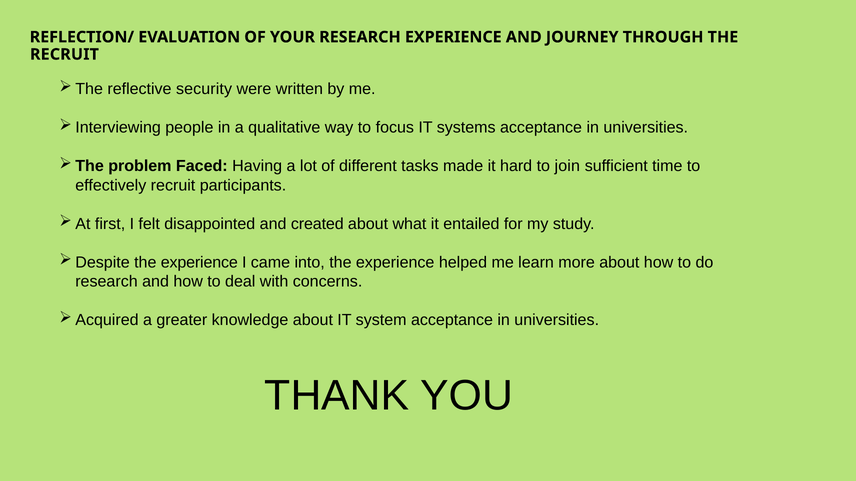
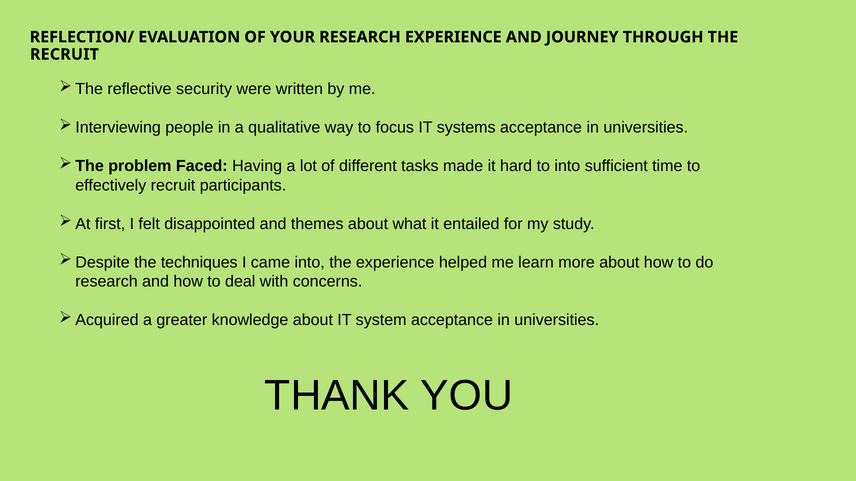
to join: join -> into
created: created -> themes
experience at (199, 263): experience -> techniques
